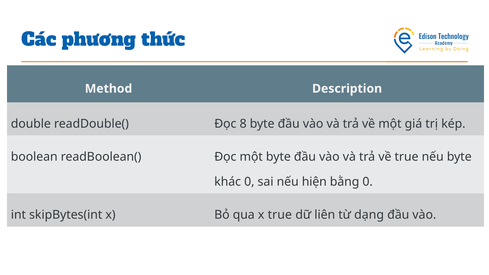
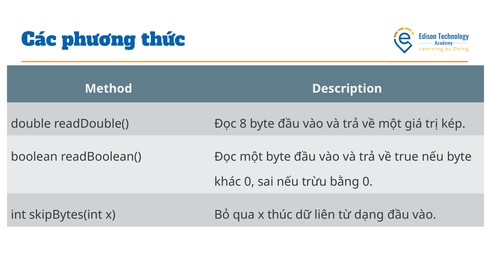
hiện: hiện -> trừu
x true: true -> thúc
